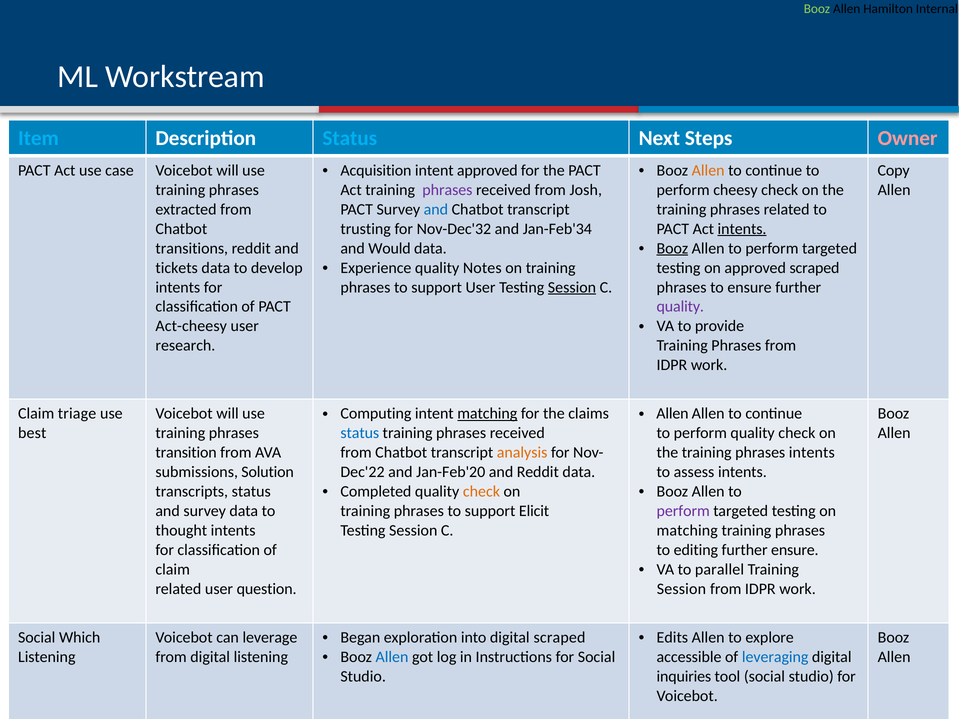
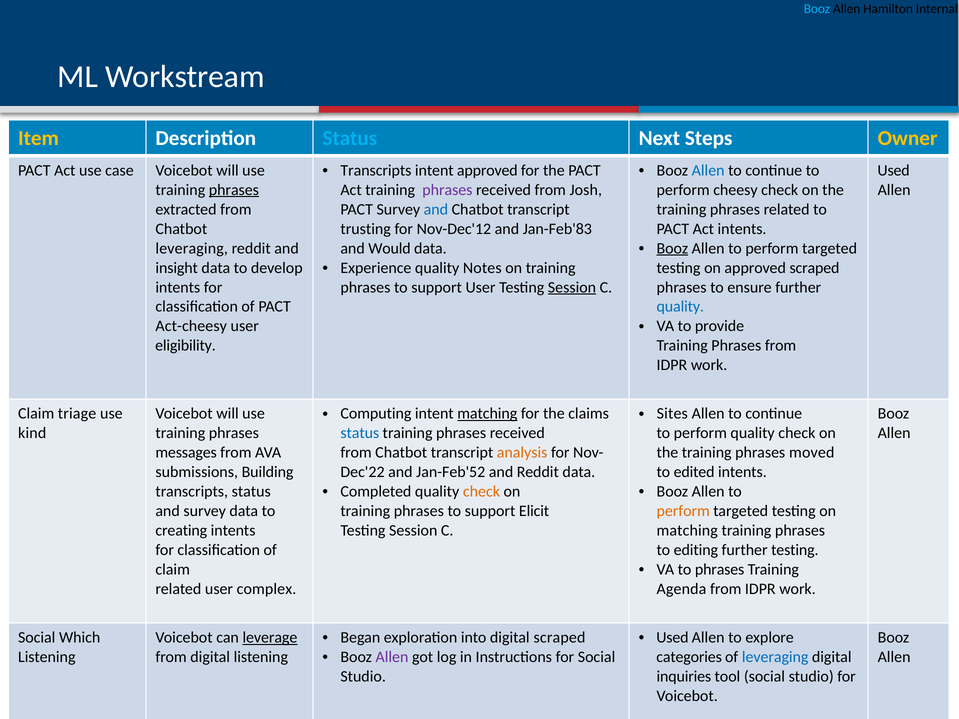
Booz at (817, 9) colour: light green -> light blue
Item colour: light blue -> yellow
Owner colour: pink -> yellow
Acquisition at (376, 170): Acquisition -> Transcripts
Allen at (708, 170) colour: orange -> blue
Copy at (894, 170): Copy -> Used
phrases at (234, 190) underline: none -> present
Nov-Dec'32: Nov-Dec'32 -> Nov-Dec'12
Jan-Feb'34: Jan-Feb'34 -> Jan-Feb'83
intents at (742, 229) underline: present -> none
transitions at (192, 248): transitions -> leveraging
tickets: tickets -> insight
quality at (680, 307) colour: purple -> blue
research: research -> eligibility
Allen at (672, 414): Allen -> Sites
best: best -> kind
transition: transition -> messages
phrases intents: intents -> moved
Solution: Solution -> Building
Jan-Feb'20: Jan-Feb'20 -> Jan-Feb'52
assess: assess -> edited
perform at (683, 511) colour: purple -> orange
thought: thought -> creating
further ensure: ensure -> testing
to parallel: parallel -> phrases
question: question -> complex
Session at (681, 589): Session -> Agenda
Edits at (672, 638): Edits -> Used
leverage underline: none -> present
Allen at (392, 657) colour: blue -> purple
accessible: accessible -> categories
